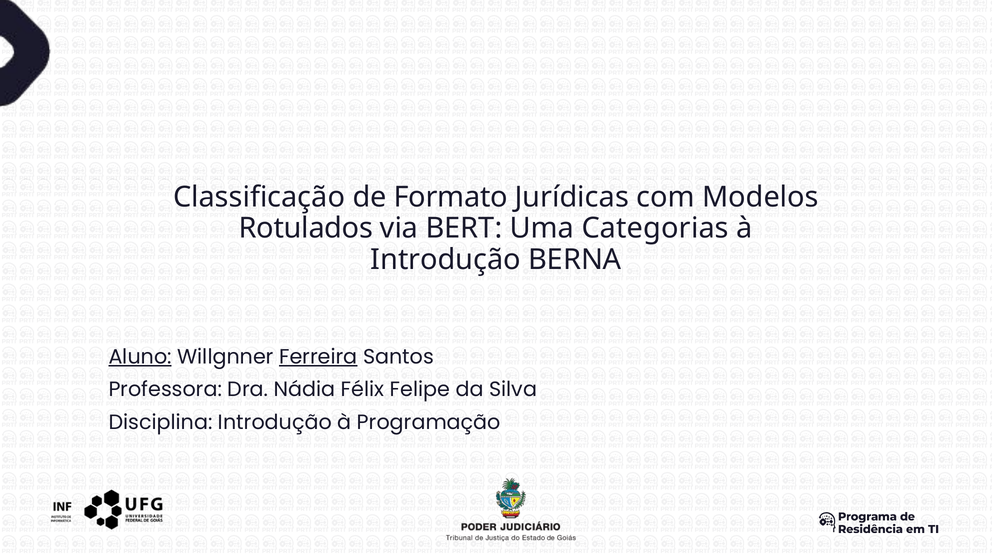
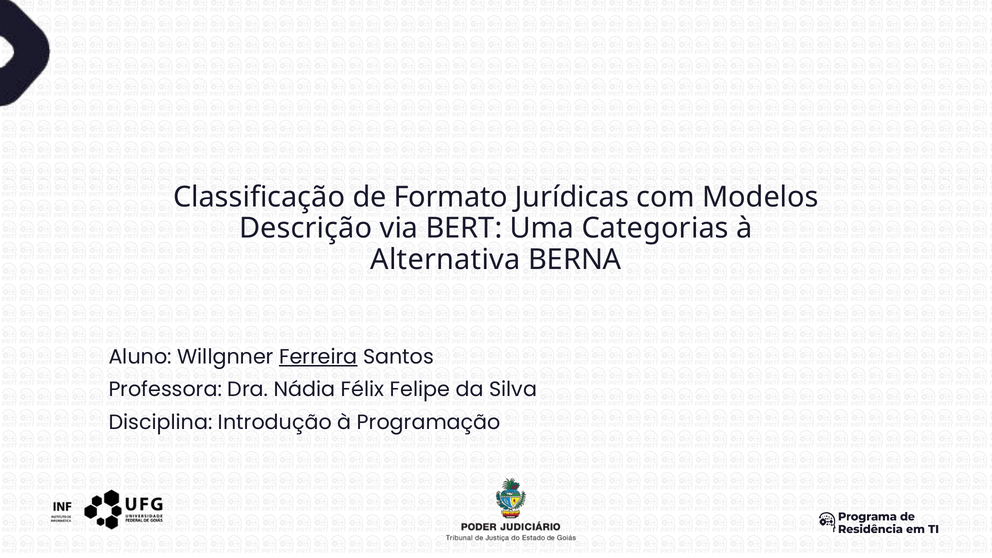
Rotulados: Rotulados -> Descrição
Introdução at (446, 259): Introdução -> Alternativa
Aluno underline: present -> none
